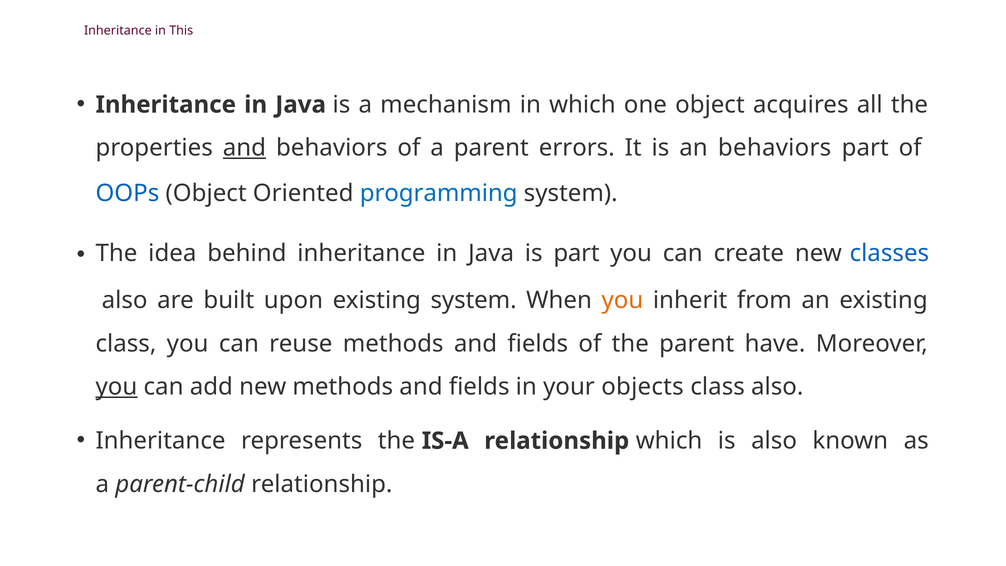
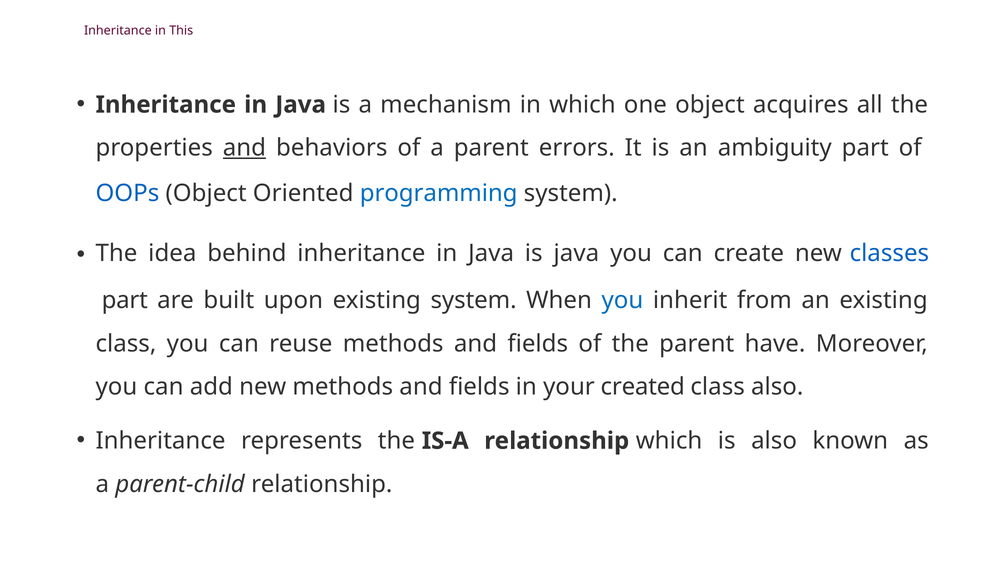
an behaviors: behaviors -> ambiguity
is part: part -> java
also at (125, 300): also -> part
you at (622, 300) colour: orange -> blue
you at (116, 387) underline: present -> none
objects: objects -> created
